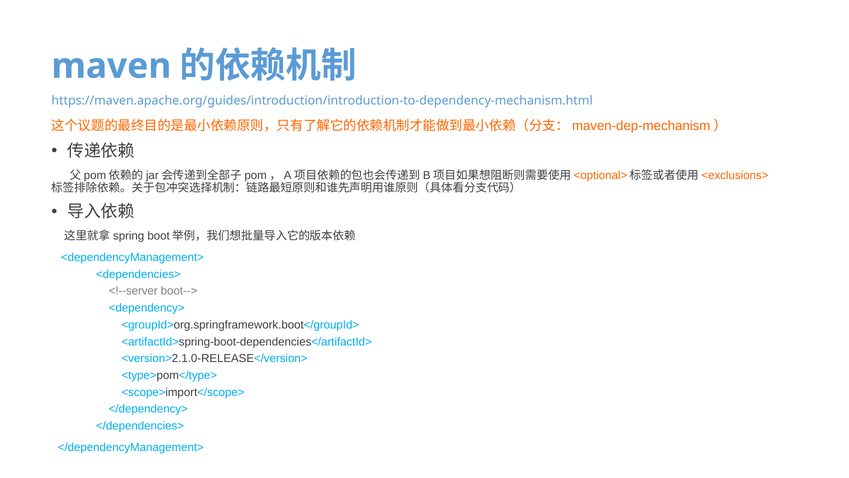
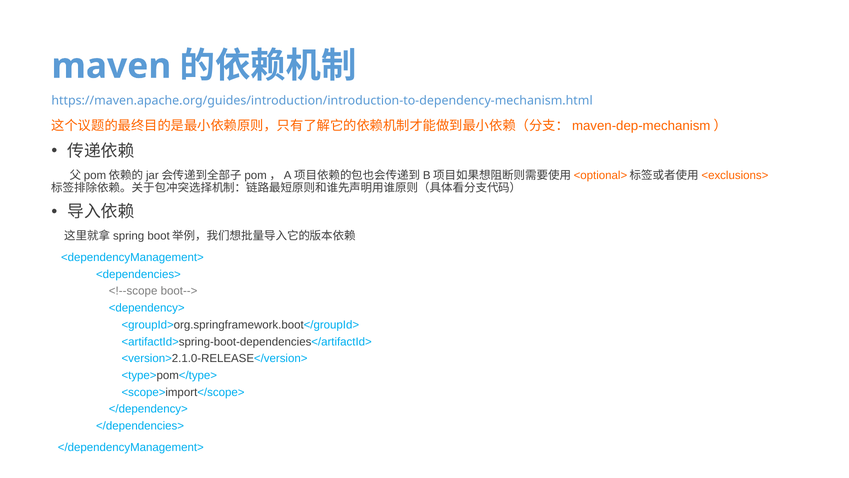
<!--server: <!--server -> <!--scope
